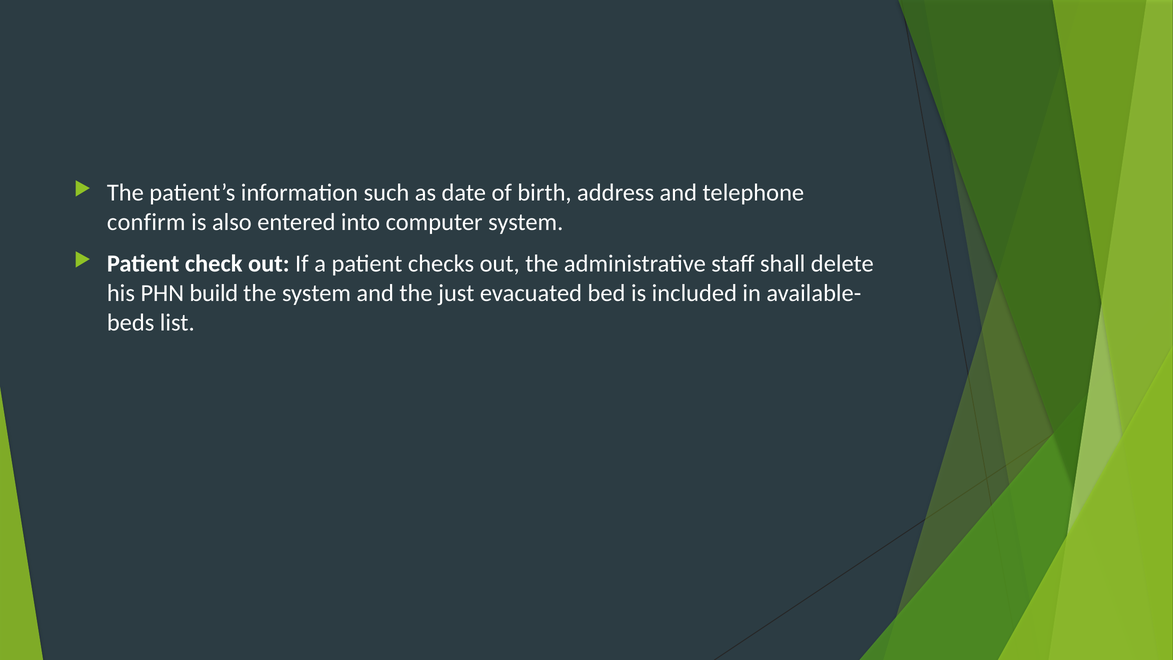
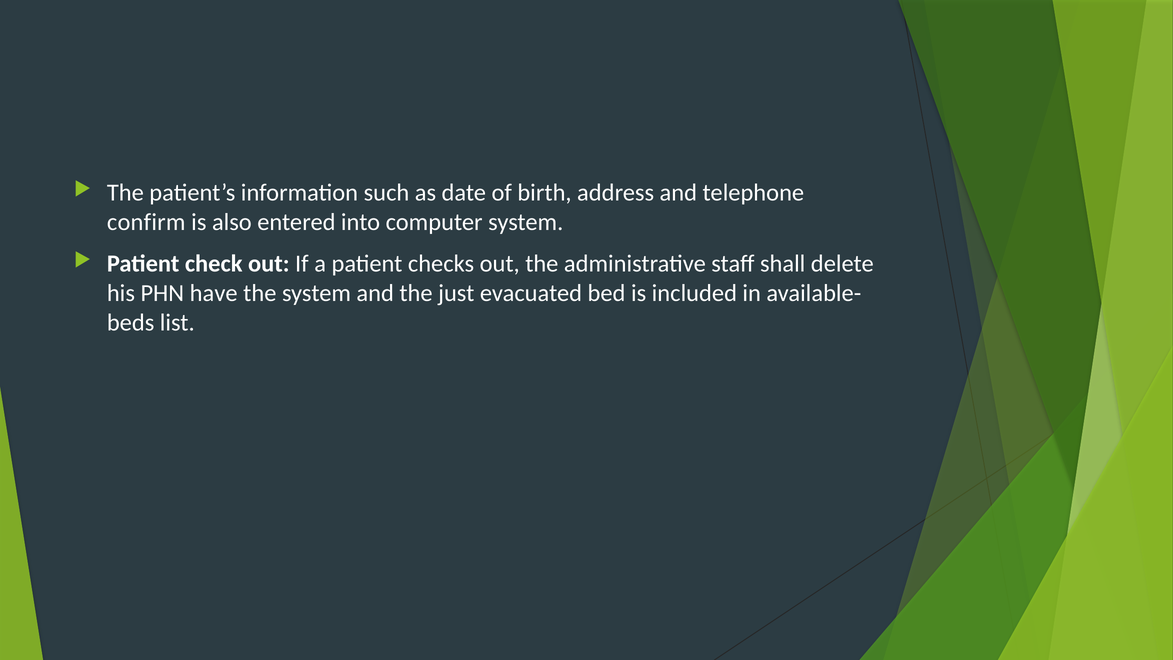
build: build -> have
